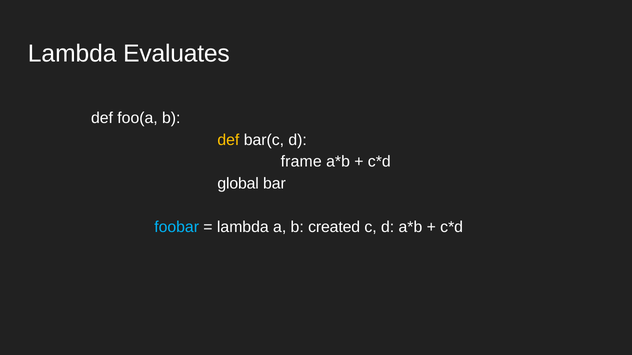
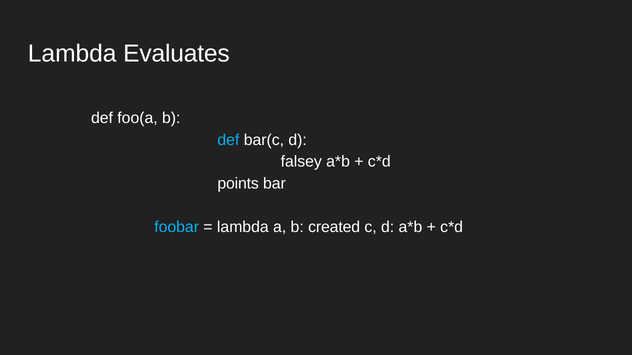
def at (228, 140) colour: yellow -> light blue
frame: frame -> falsey
global: global -> points
